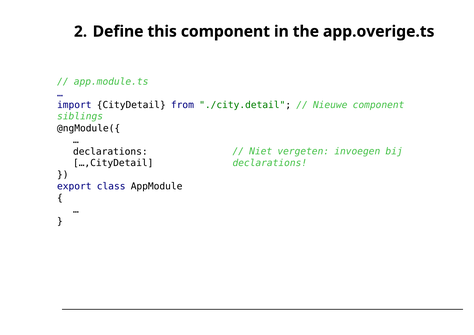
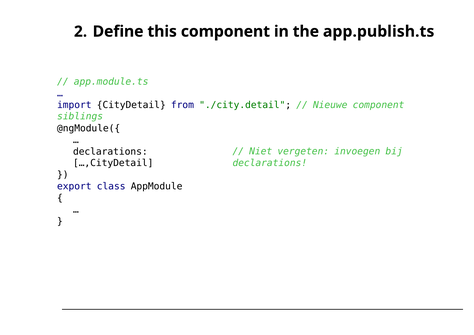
app.overige.ts: app.overige.ts -> app.publish.ts
